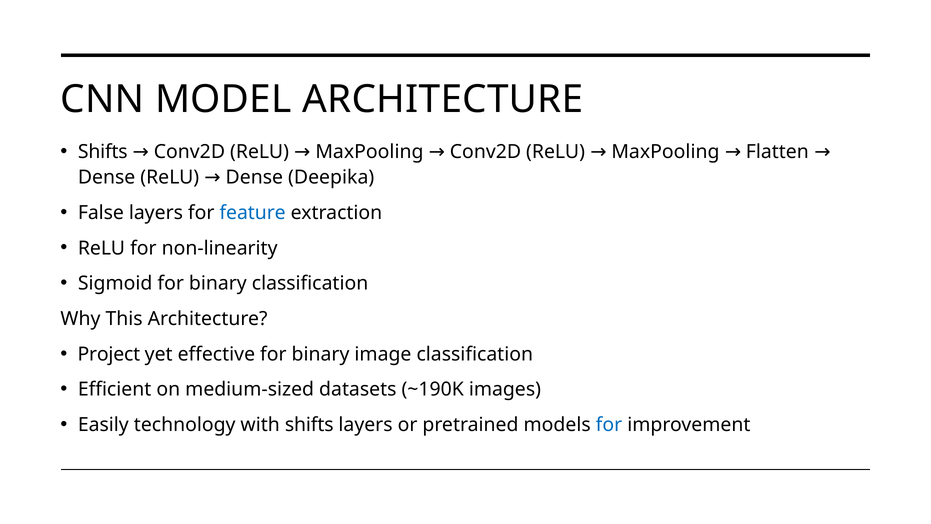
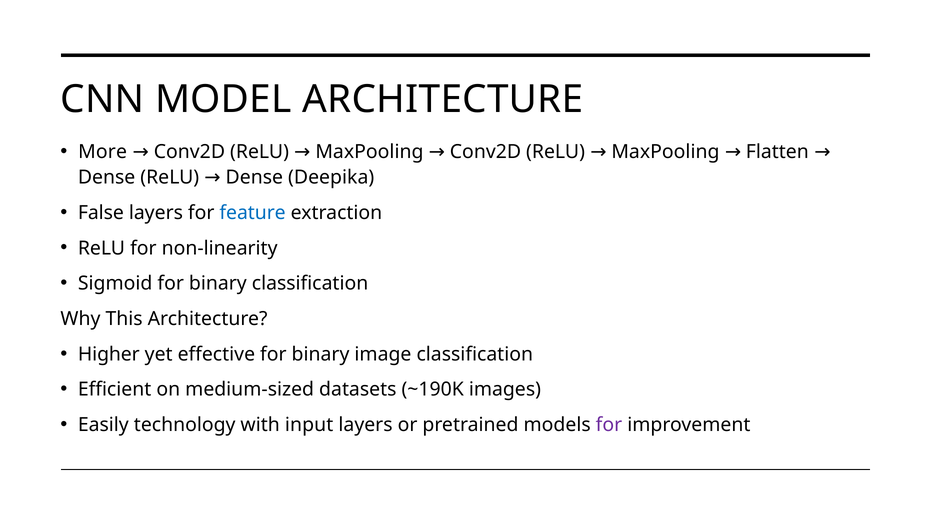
Shifts at (103, 152): Shifts -> More
Project: Project -> Higher
with shifts: shifts -> input
for at (609, 425) colour: blue -> purple
